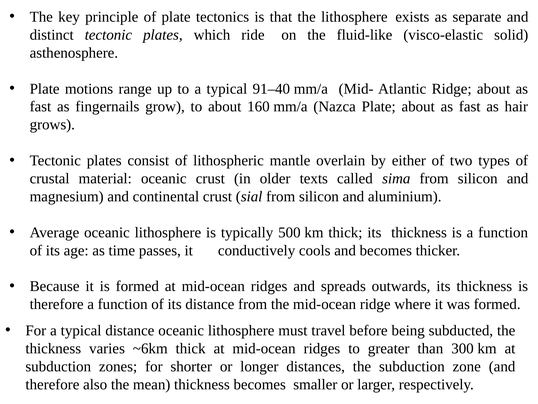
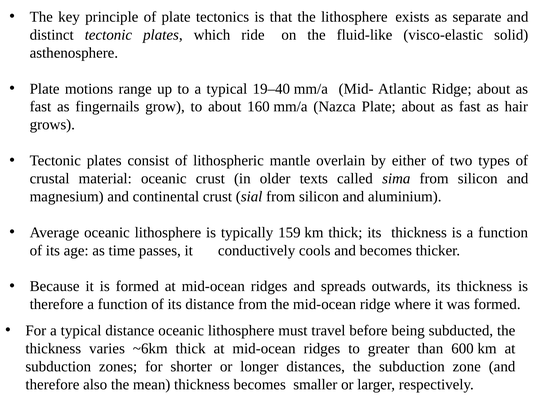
91–40: 91–40 -> 19–40
500: 500 -> 159
300: 300 -> 600
